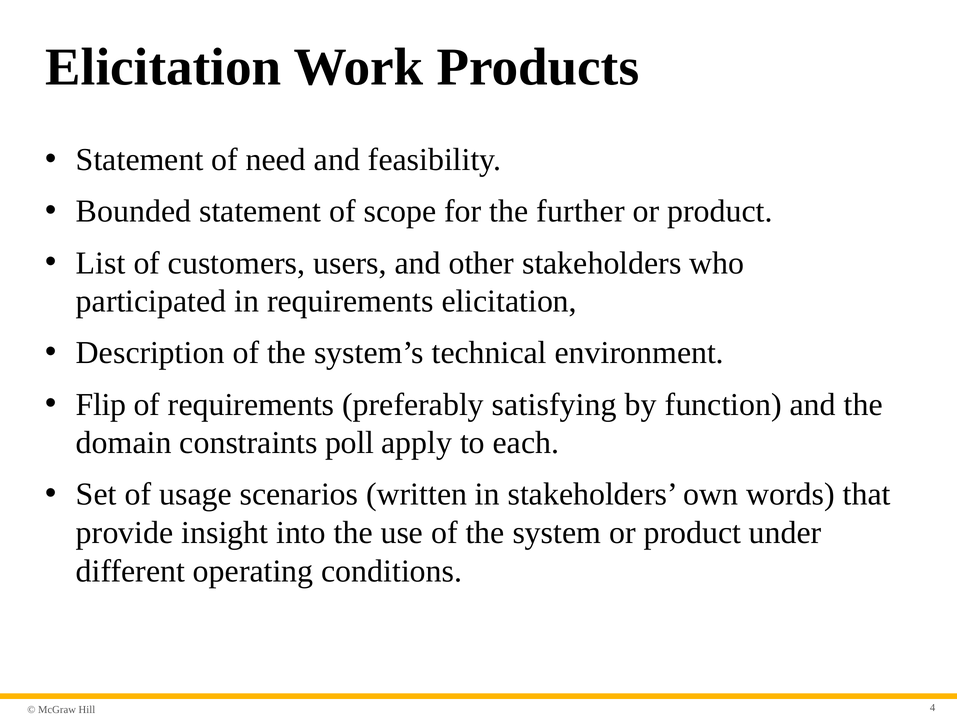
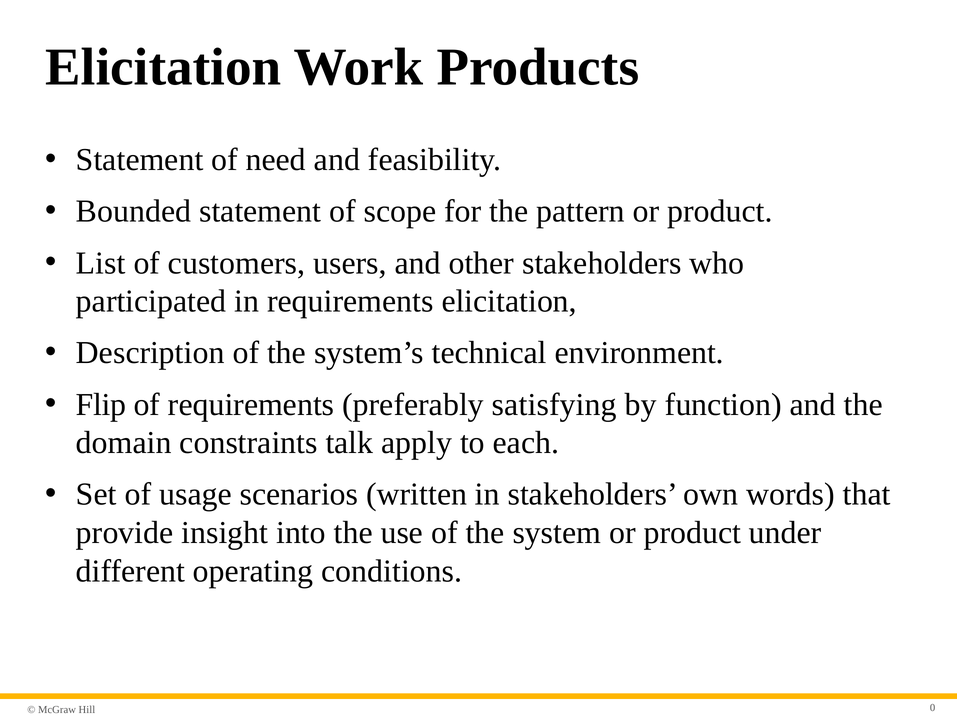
further: further -> pattern
poll: poll -> talk
4: 4 -> 0
